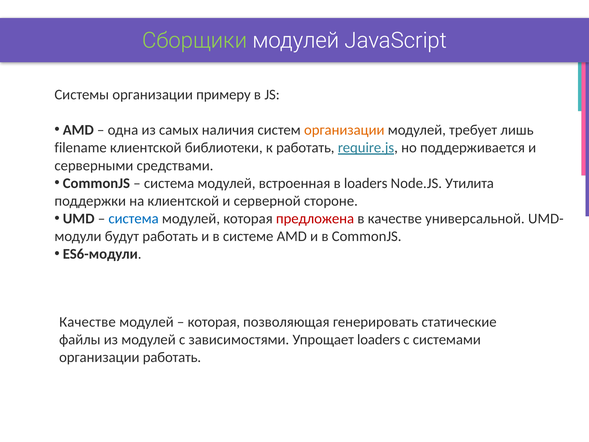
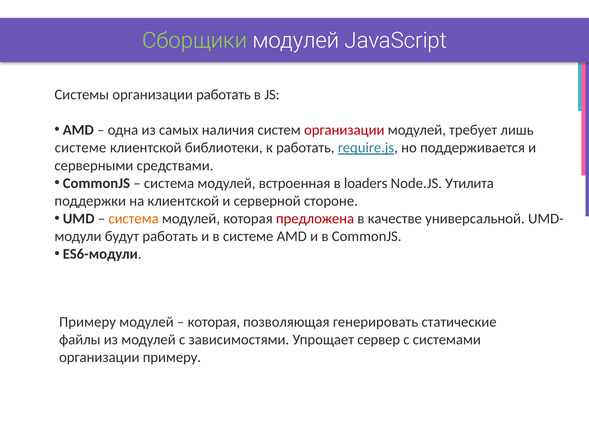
организации примеру: примеру -> работать
организации at (344, 130) colour: orange -> red
filename at (81, 147): filename -> системе
система at (134, 218) colour: blue -> orange
Качестве at (87, 322): Качестве -> Примеру
Упрощает loaders: loaders -> сервер
организации работать: работать -> примеру
